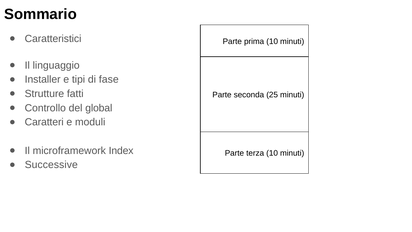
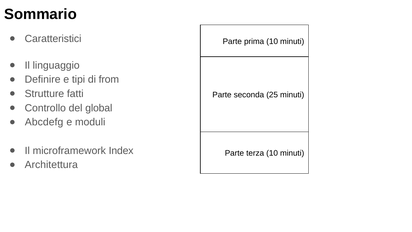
Installer: Installer -> Definire
fase: fase -> from
Caratteri: Caratteri -> Abcdefg
Successive: Successive -> Architettura
